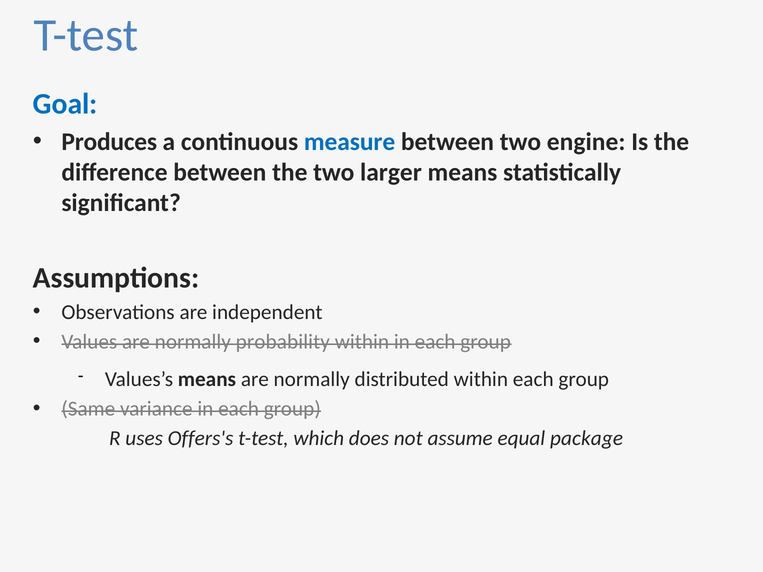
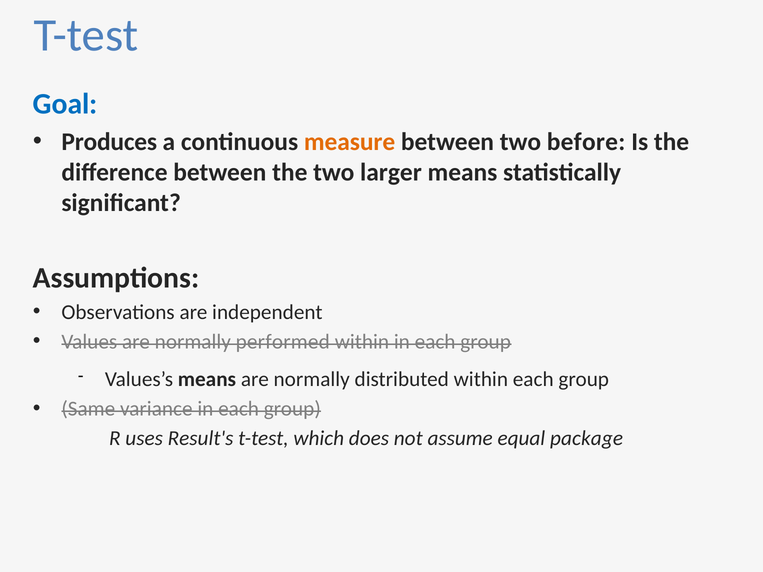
measure colour: blue -> orange
engine: engine -> before
probability: probability -> performed
Offers's: Offers's -> Result's
